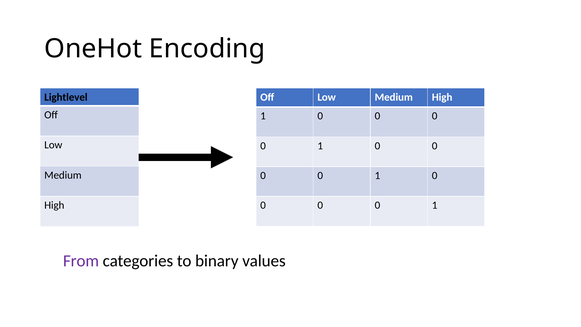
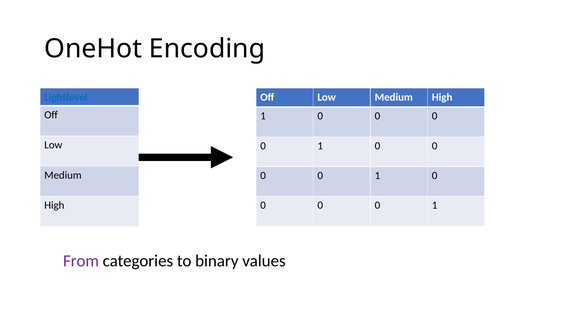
Lightlevel colour: black -> blue
